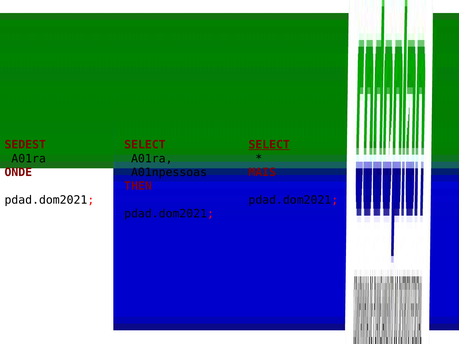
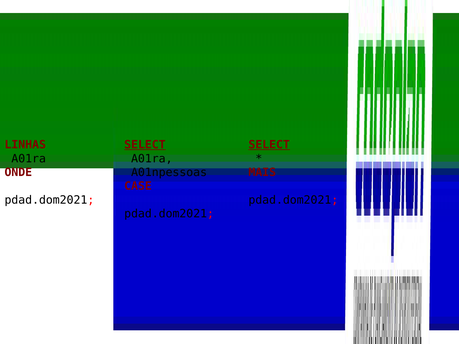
SEDEST: SEDEST -> LINHAS
SELECT at (145, 145) underline: none -> present
THEN: THEN -> CASE
